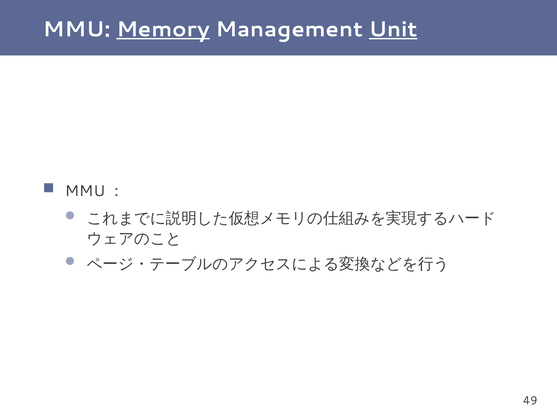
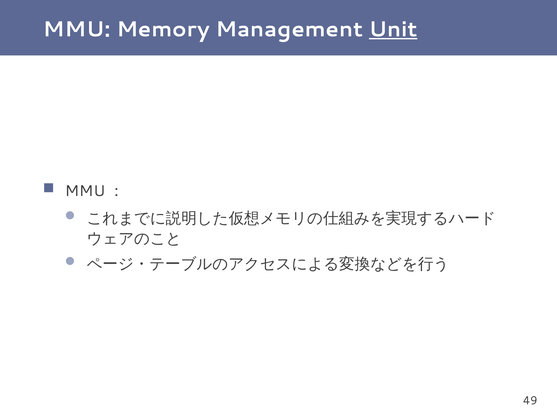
Memory underline: present -> none
